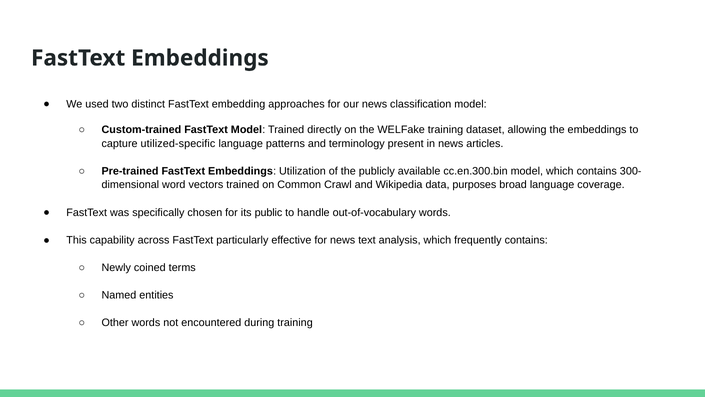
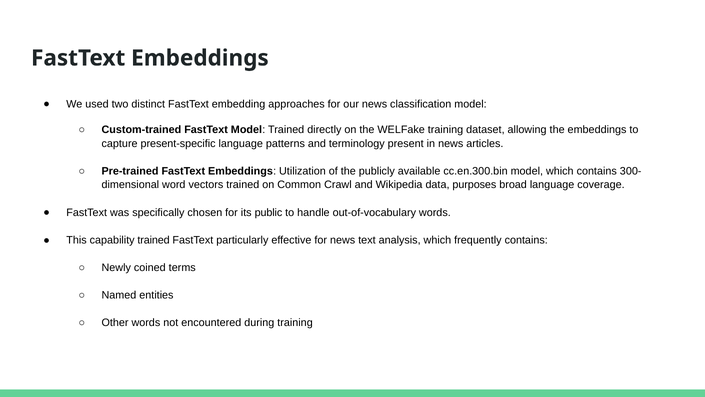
utilized-specific: utilized-specific -> present-specific
capability across: across -> trained
